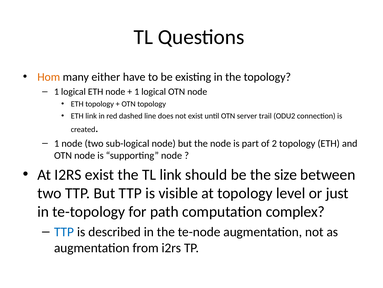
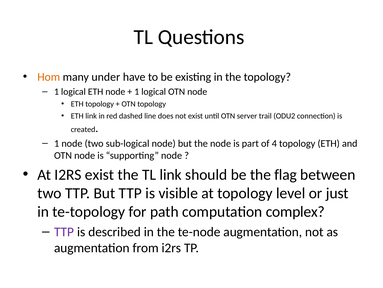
either: either -> under
2: 2 -> 4
size: size -> flag
TTP at (64, 231) colour: blue -> purple
